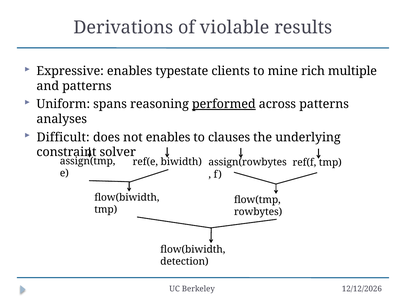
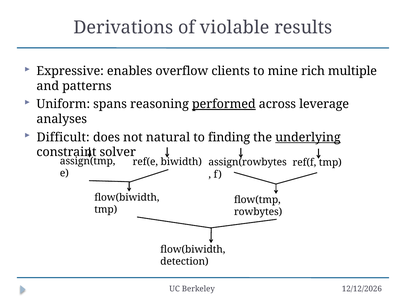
typestate: typestate -> overflow
across patterns: patterns -> leverage
not enables: enables -> natural
clauses: clauses -> finding
underlying underline: none -> present
